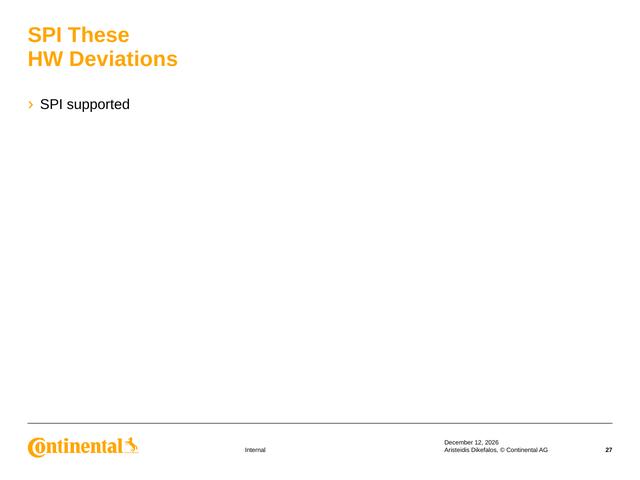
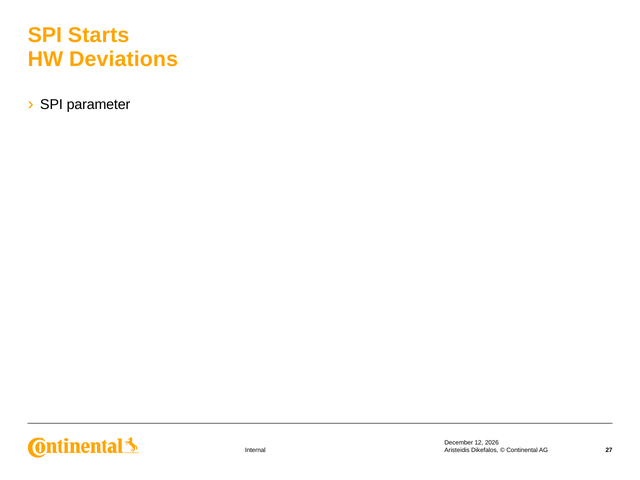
These: These -> Starts
supported: supported -> parameter
